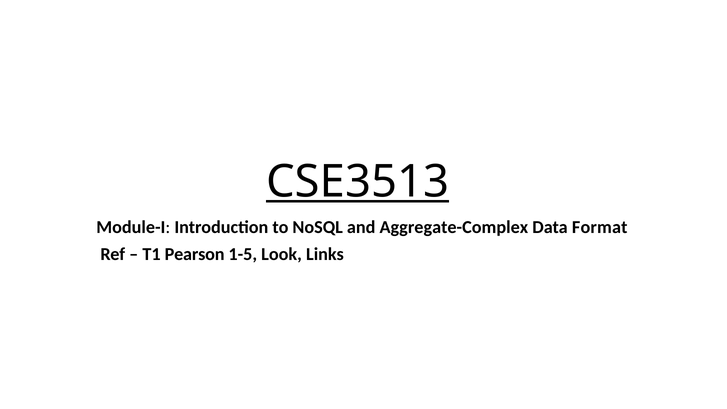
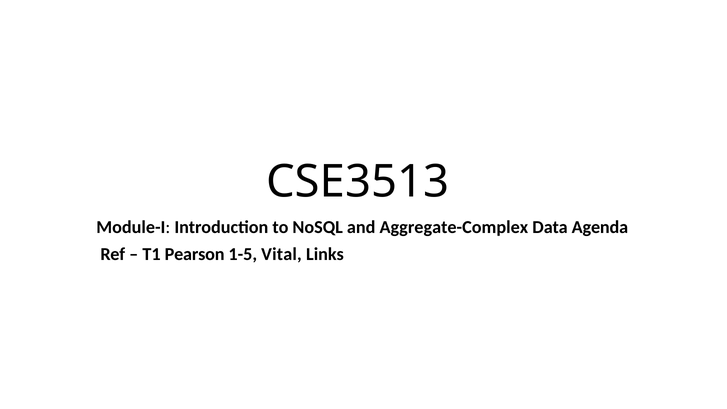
CSE3513 underline: present -> none
Format: Format -> Agenda
Look: Look -> Vital
